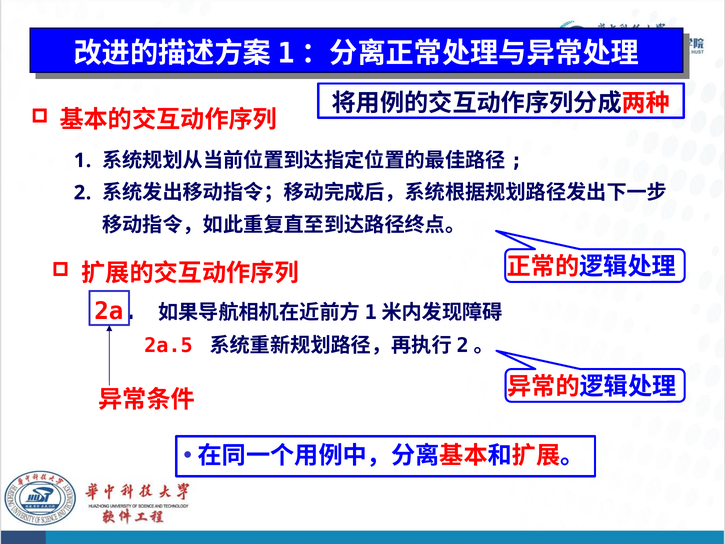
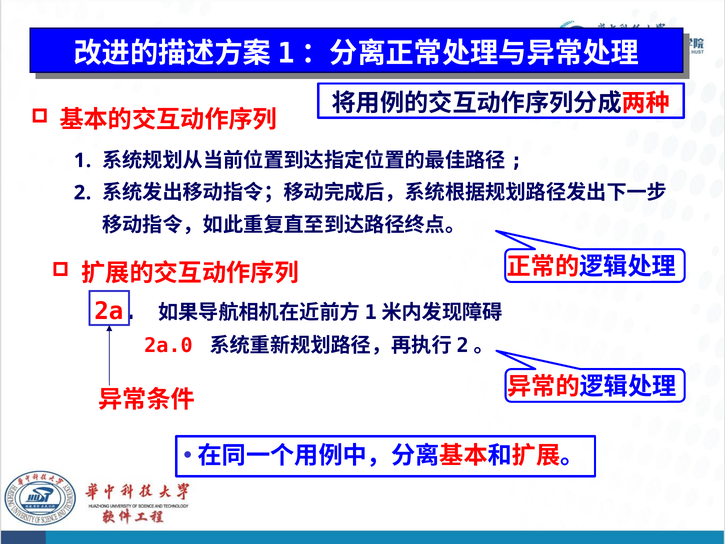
2a.5: 2a.5 -> 2a.0
